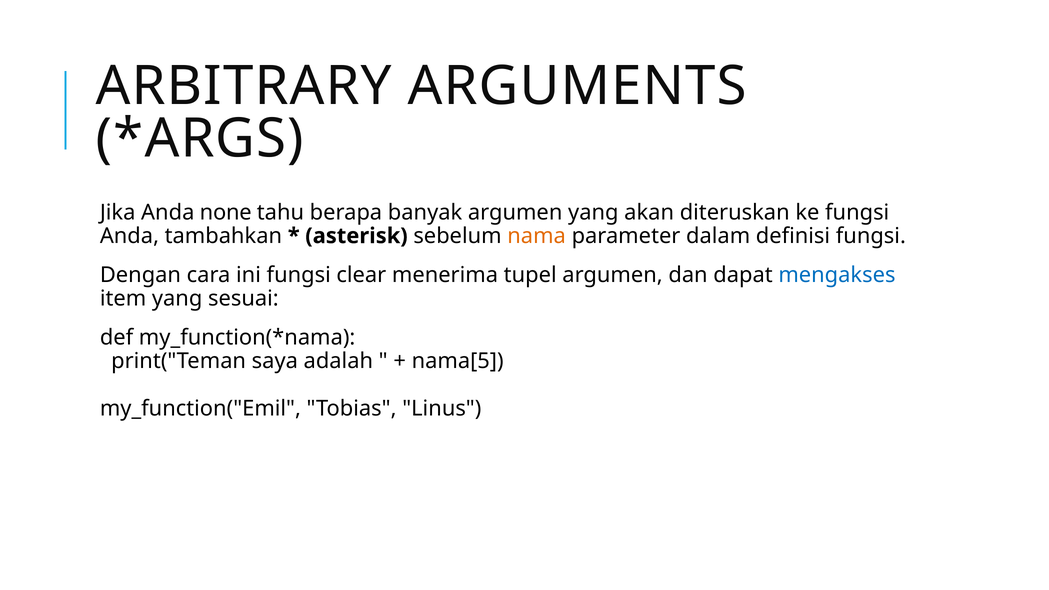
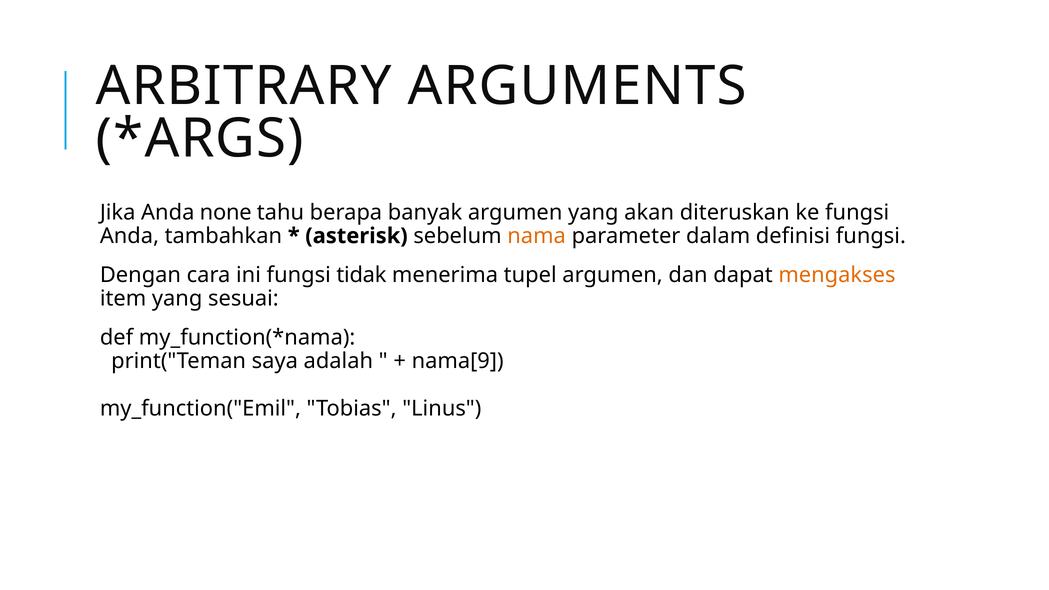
clear: clear -> tidak
mengakses colour: blue -> orange
nama[5: nama[5 -> nama[9
